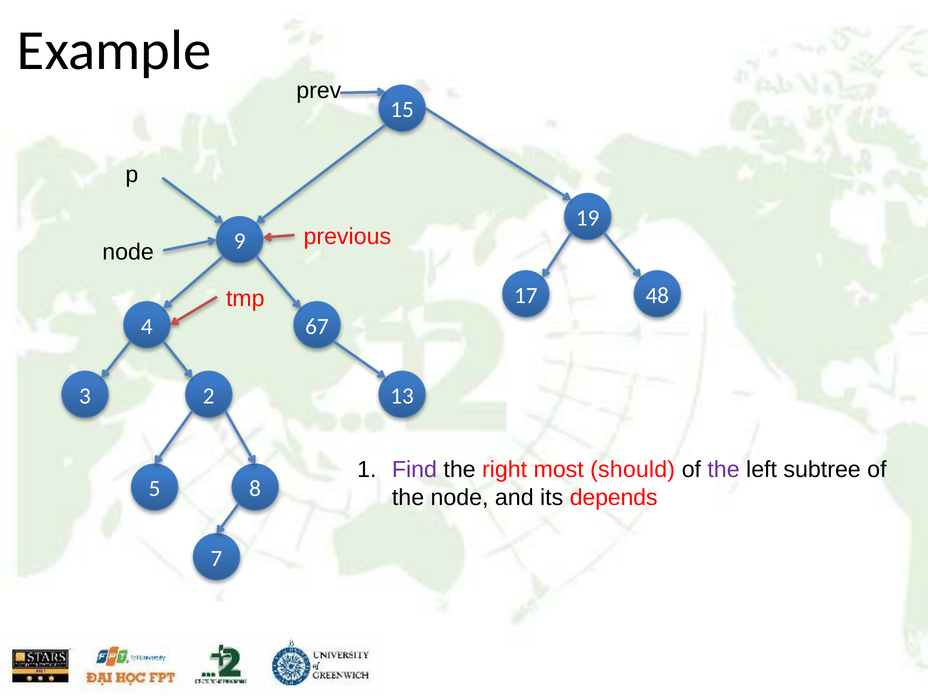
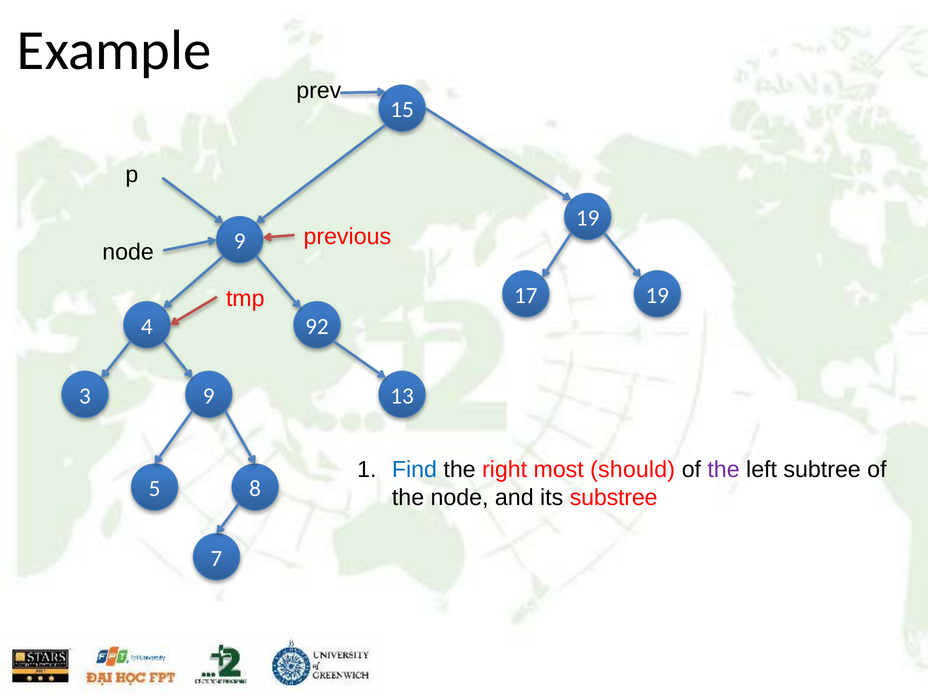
17 48: 48 -> 19
67: 67 -> 92
3 2: 2 -> 9
Find colour: purple -> blue
depends: depends -> substree
